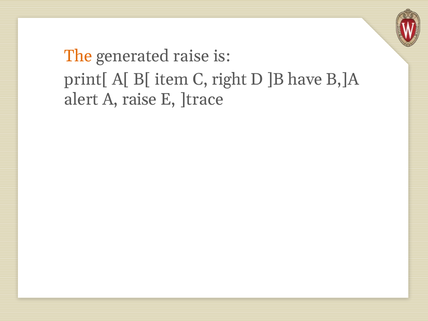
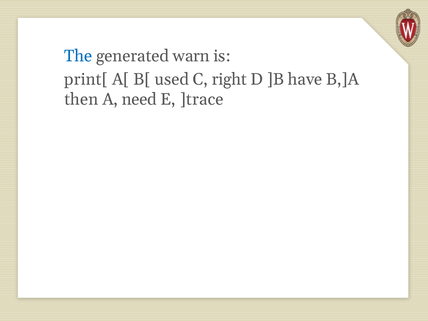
The colour: orange -> blue
generated raise: raise -> warn
item: item -> used
alert: alert -> then
A raise: raise -> need
